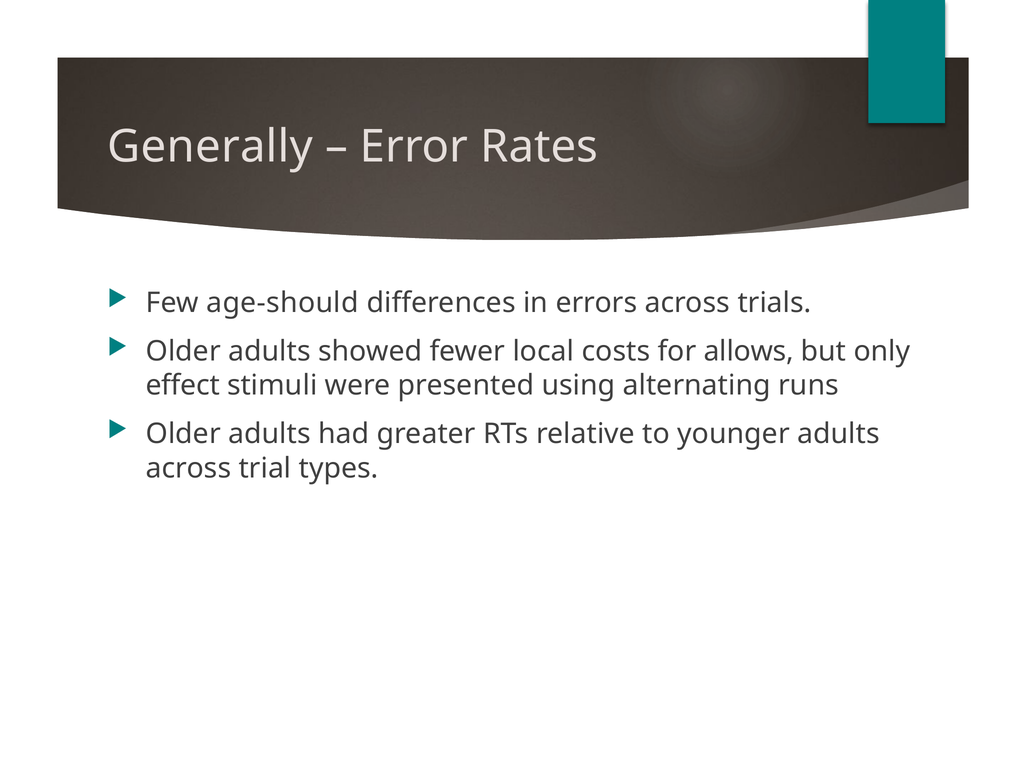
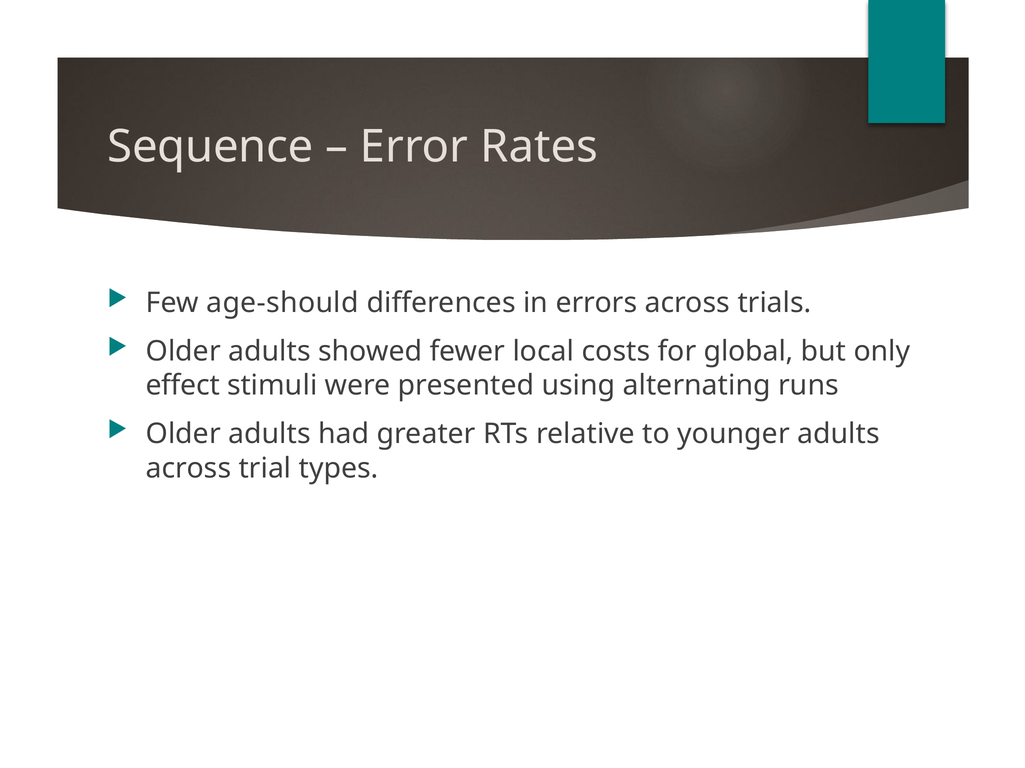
Generally: Generally -> Sequence
allows: allows -> global
